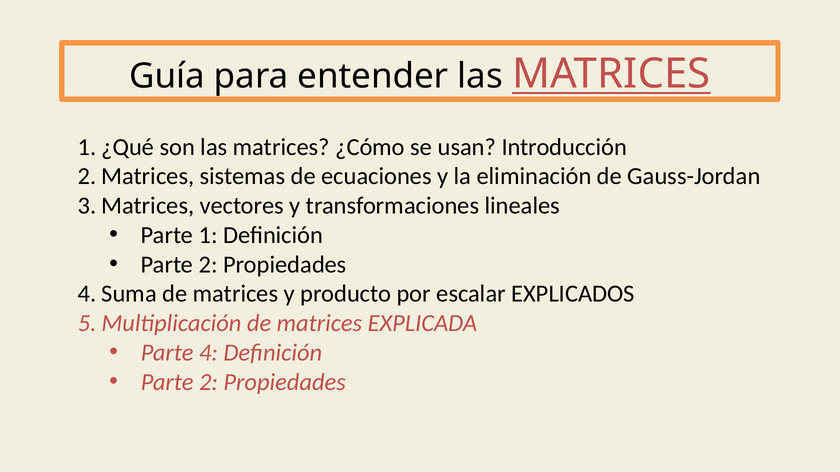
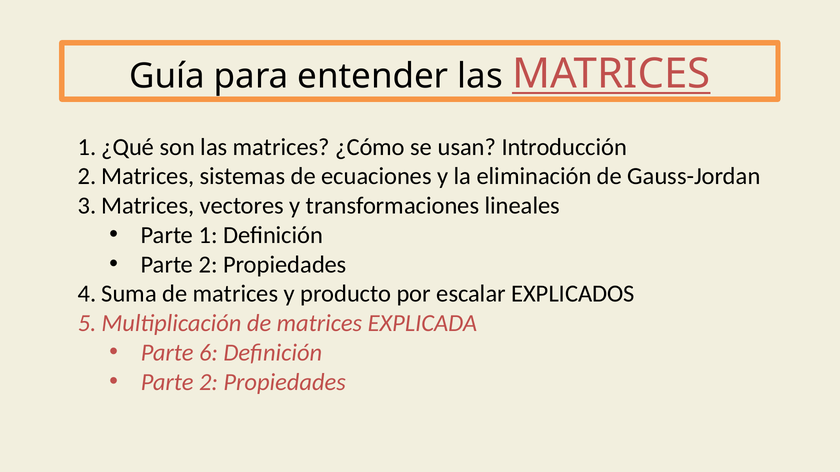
4: 4 -> 6
